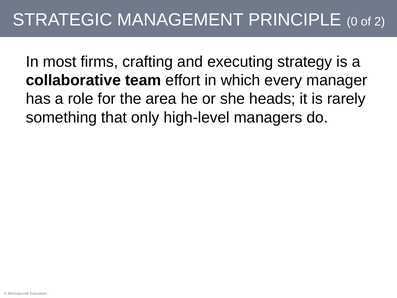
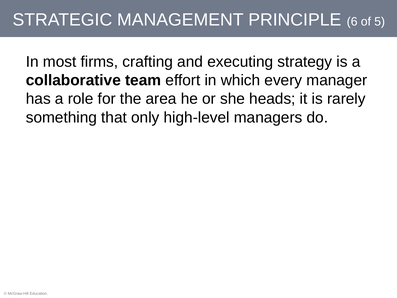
0: 0 -> 6
2: 2 -> 5
